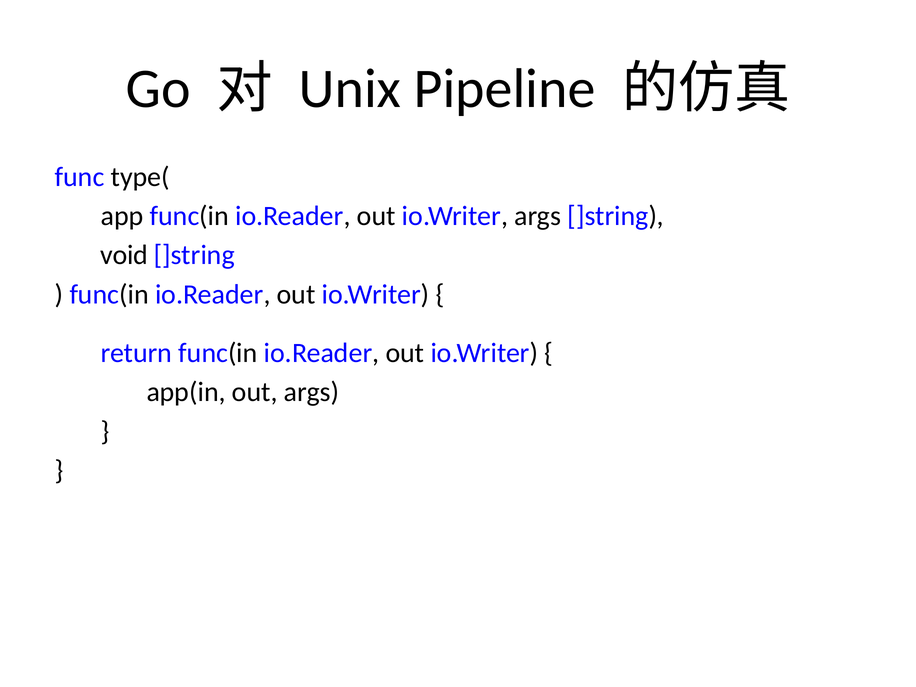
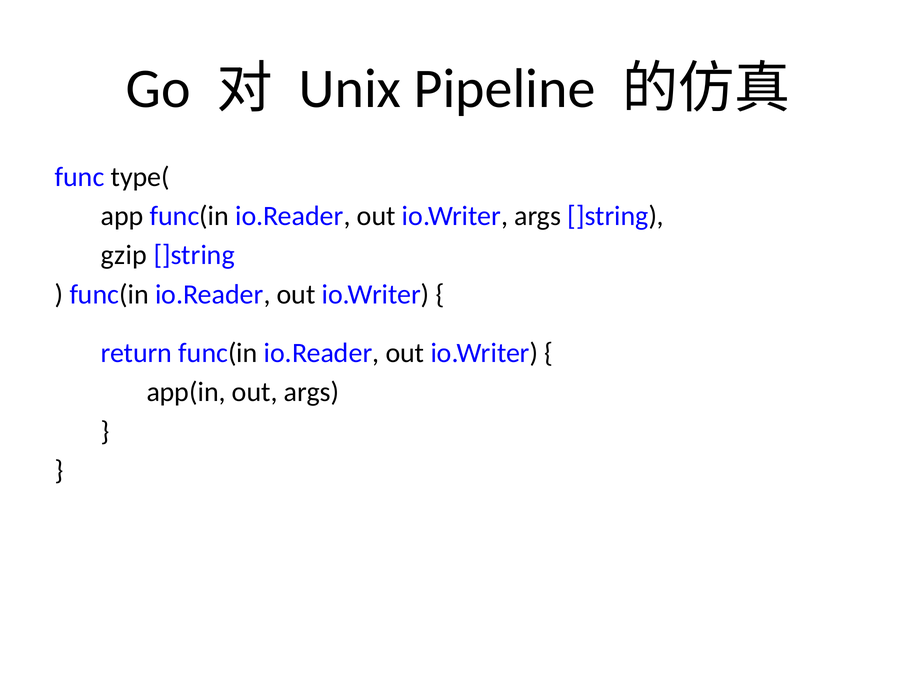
void: void -> gzip
